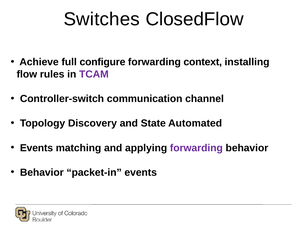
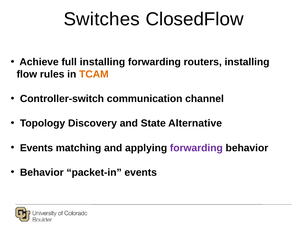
full configure: configure -> installing
context: context -> routers
TCAM colour: purple -> orange
Automated: Automated -> Alternative
